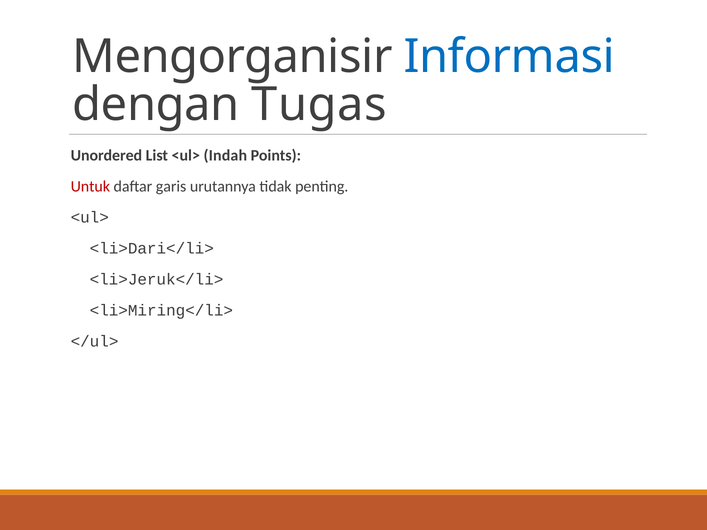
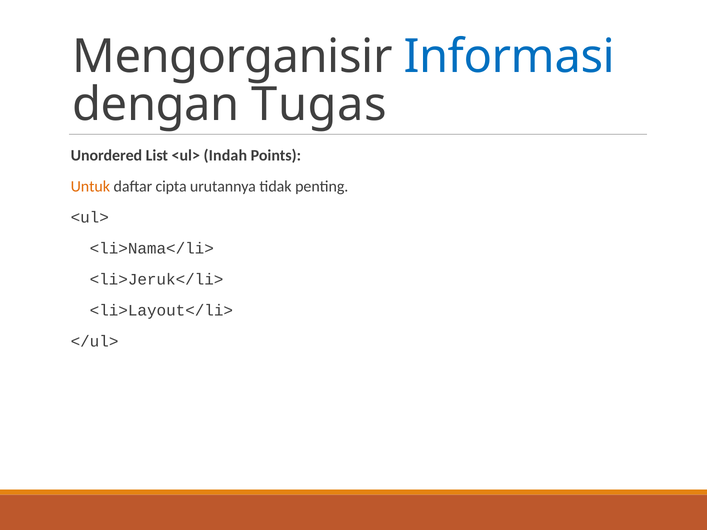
Untuk colour: red -> orange
garis: garis -> cipta
<li>Dari</li>: <li>Dari</li> -> <li>Nama</li>
<li>Miring</li>: <li>Miring</li> -> <li>Layout</li>
